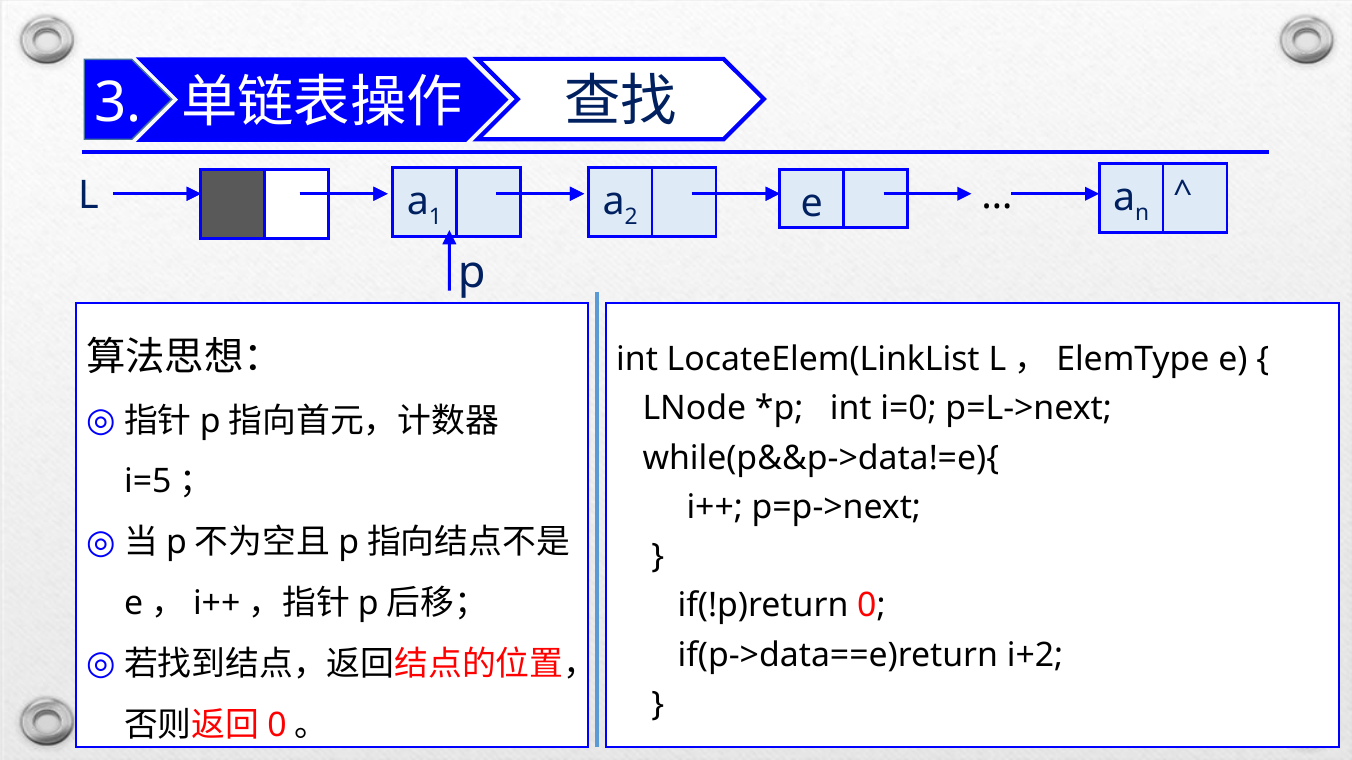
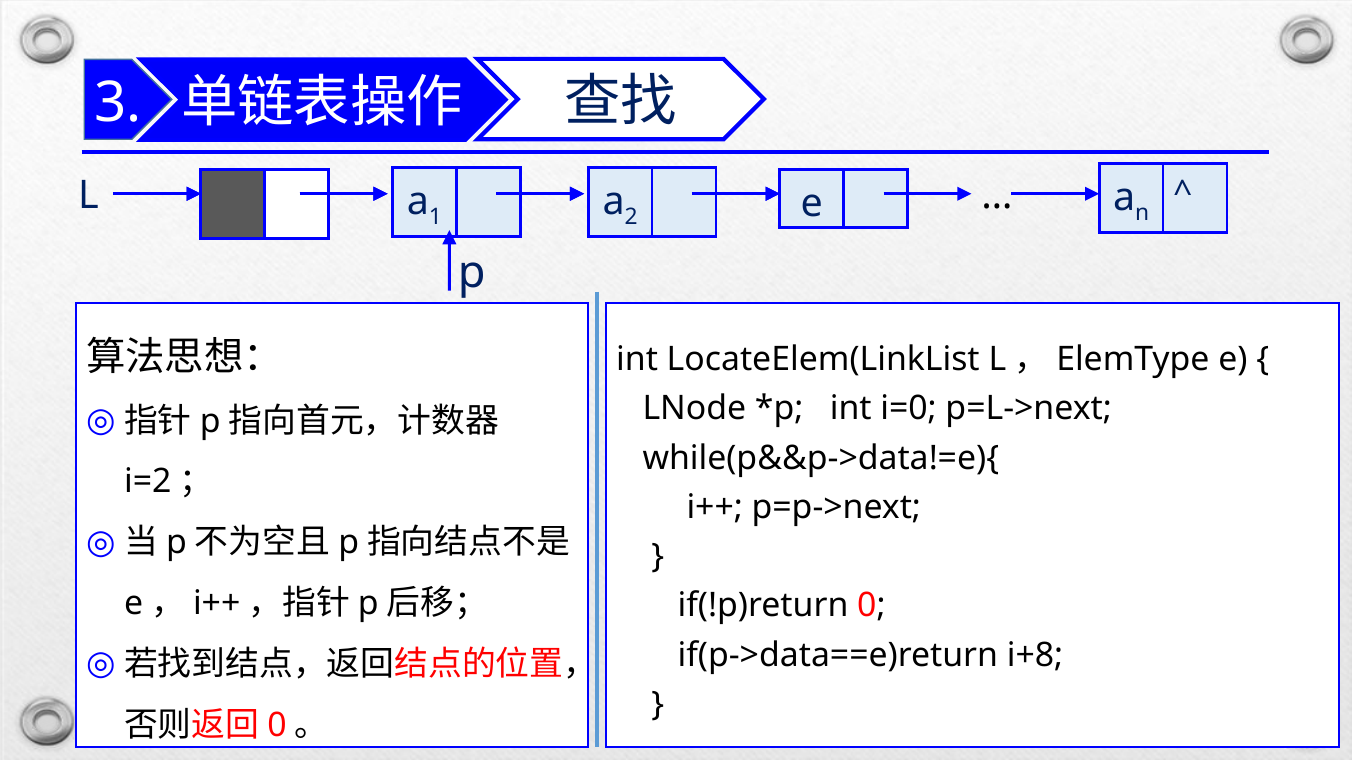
i=5: i=5 -> i=2
i+2: i+2 -> i+8
